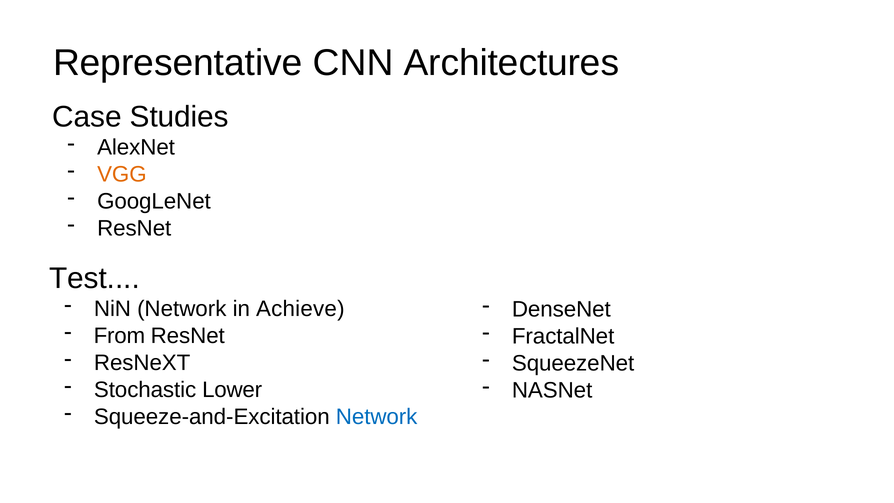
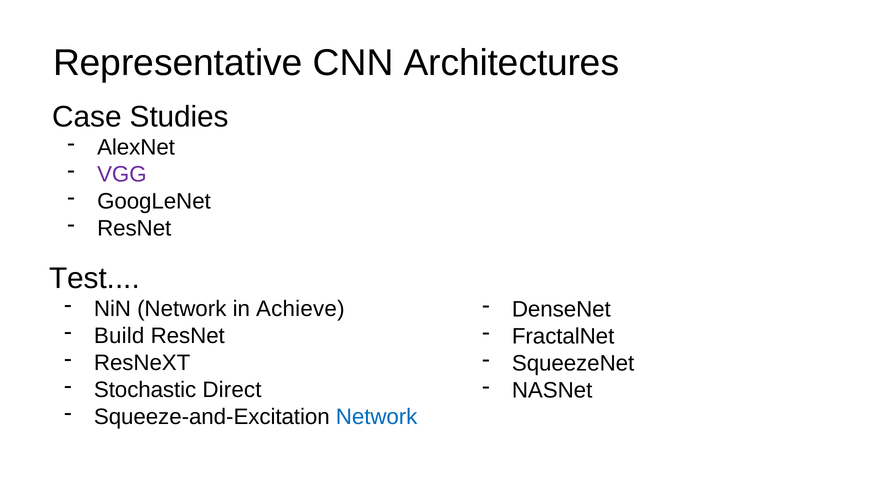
VGG colour: orange -> purple
From: From -> Build
Lower: Lower -> Direct
